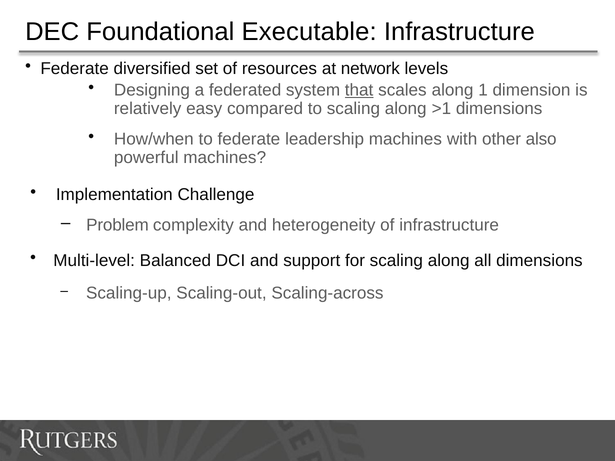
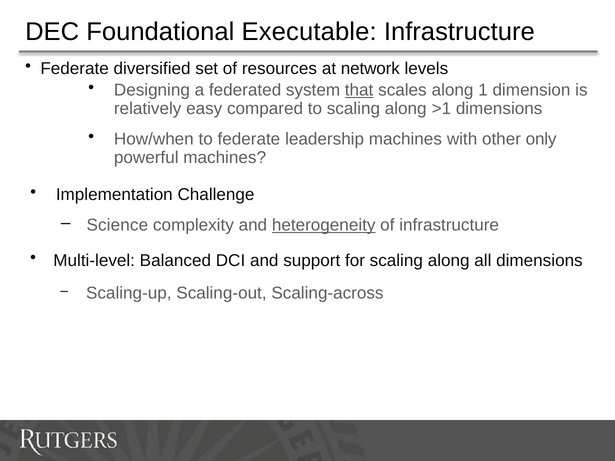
also: also -> only
Problem: Problem -> Science
heterogeneity underline: none -> present
